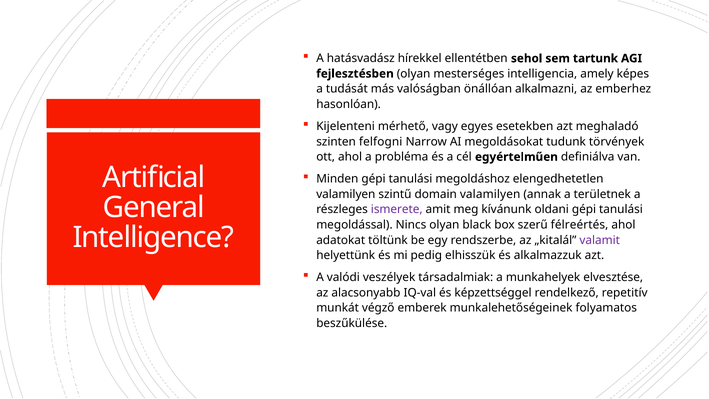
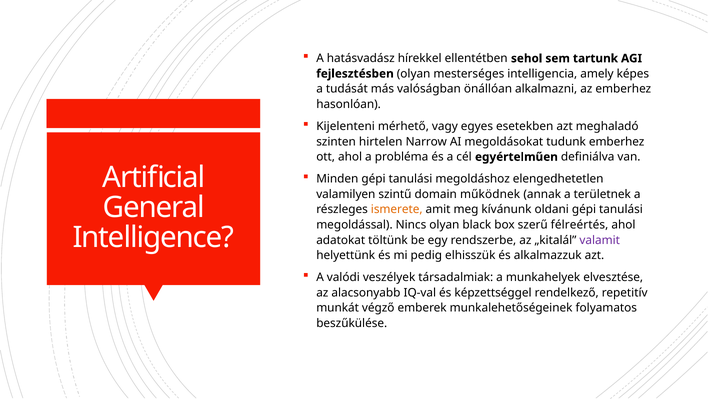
felfogni: felfogni -> hirtelen
tudunk törvények: törvények -> emberhez
domain valamilyen: valamilyen -> működnek
ismerete colour: purple -> orange
